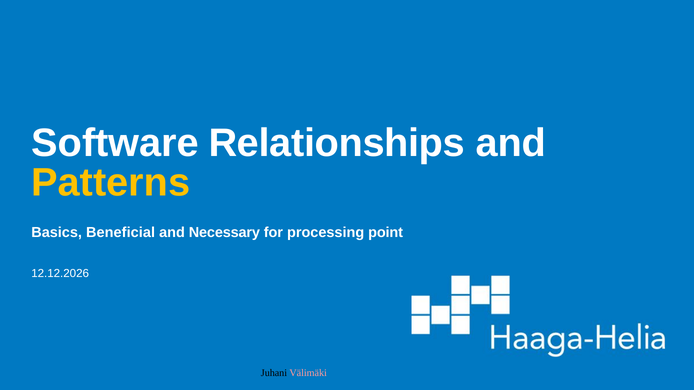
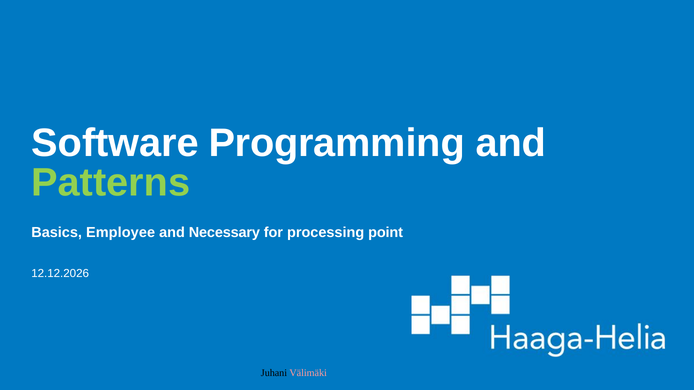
Relationships: Relationships -> Programming
Patterns colour: yellow -> light green
Beneficial: Beneficial -> Employee
